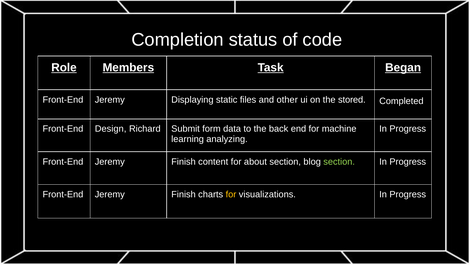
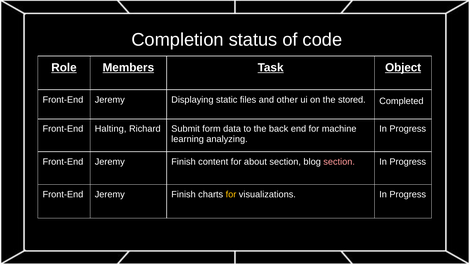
Began: Began -> Object
Design: Design -> Halting
section at (339, 161) colour: light green -> pink
